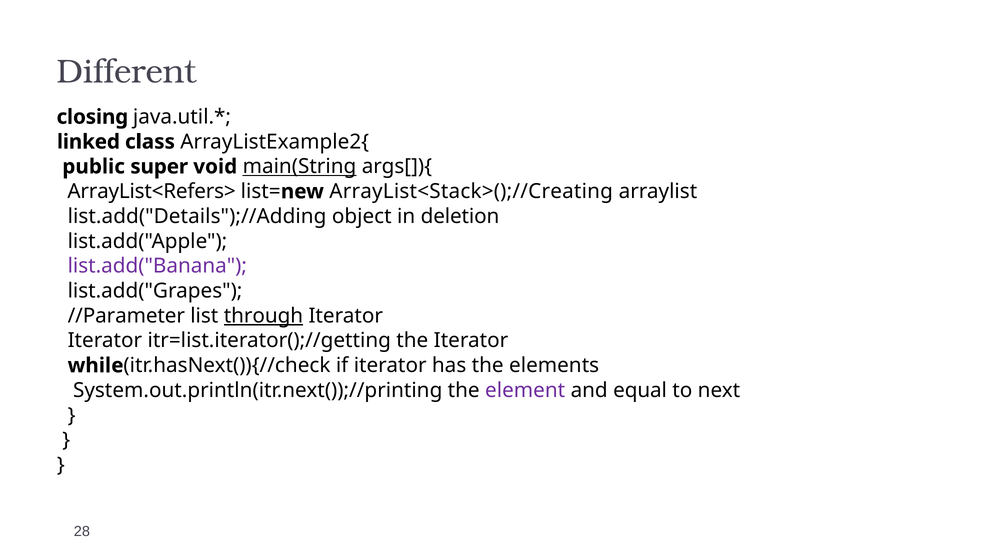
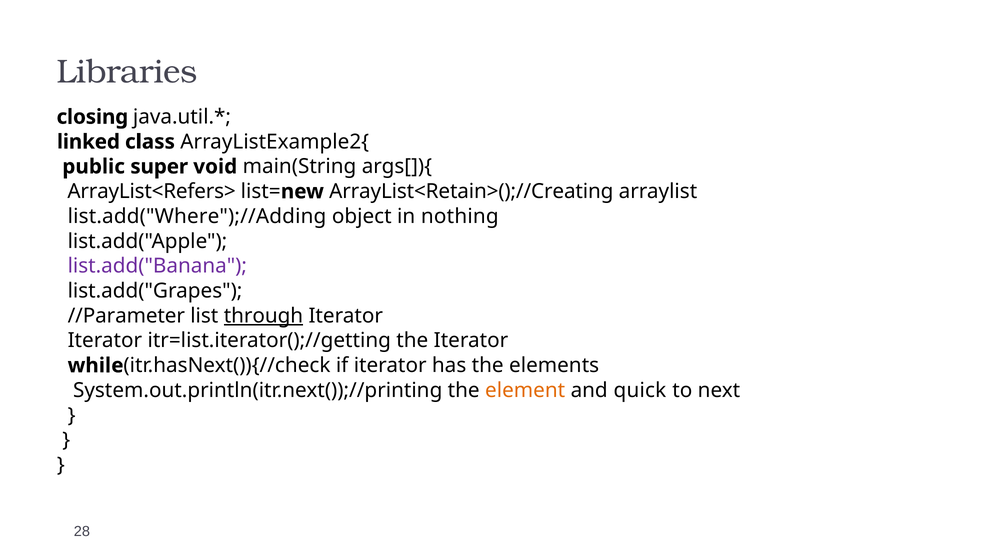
Different: Different -> Libraries
main(String underline: present -> none
ArrayList<Stack>();//Creating: ArrayList<Stack>();//Creating -> ArrayList<Retain>();//Creating
list.add("Details");//Adding: list.add("Details");//Adding -> list.add("Where");//Adding
deletion: deletion -> nothing
element colour: purple -> orange
equal: equal -> quick
